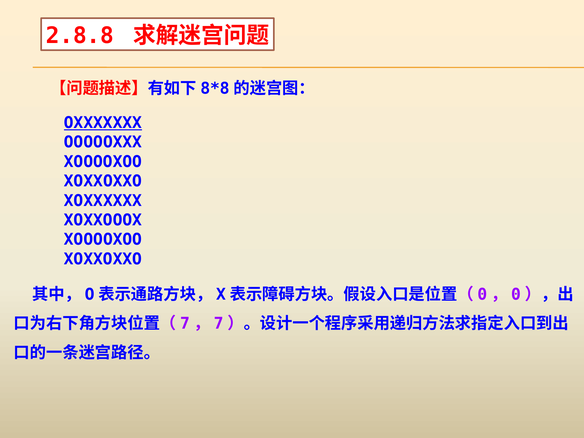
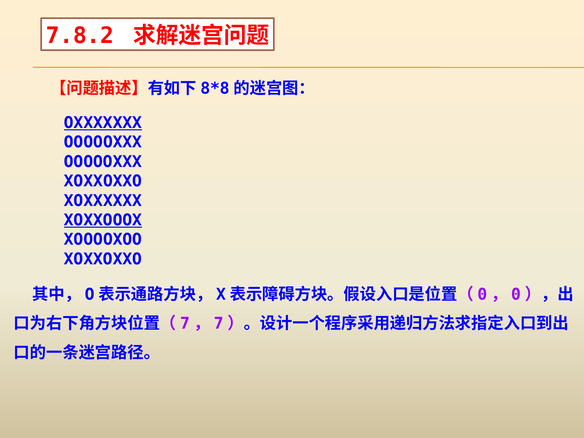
2.8.8: 2.8.8 -> 7.8.2
XOOOOXOO at (103, 162): XOOOOXOO -> OOOOOXXX
XOXXOOOX underline: none -> present
